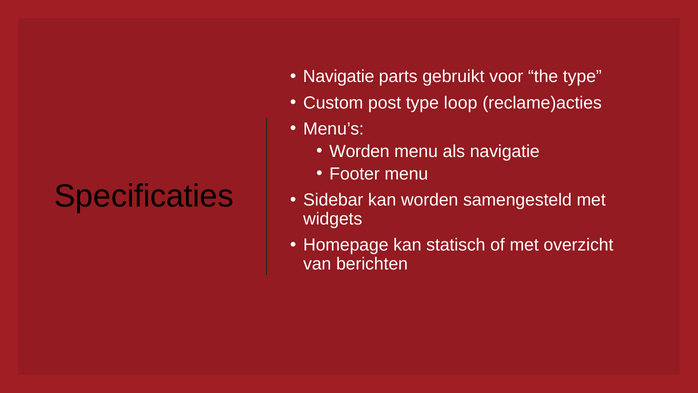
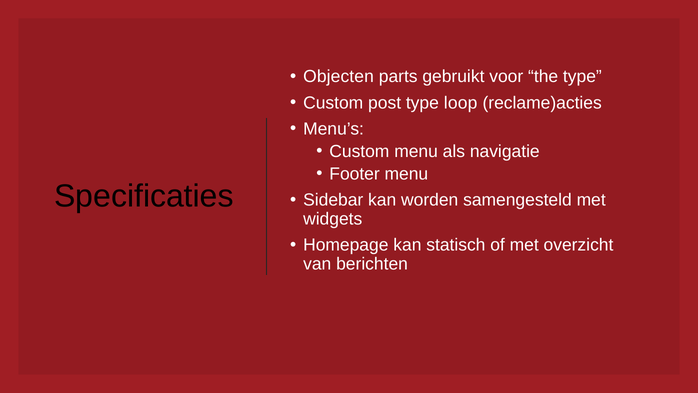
Navigatie at (339, 77): Navigatie -> Objecten
Worden at (359, 151): Worden -> Custom
